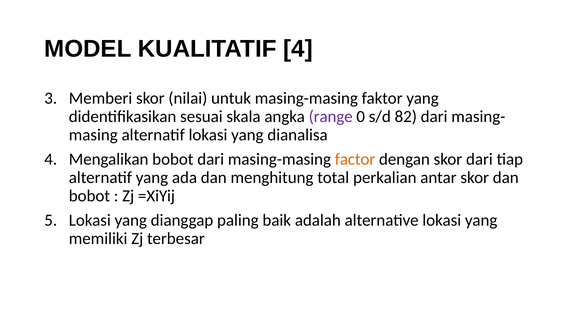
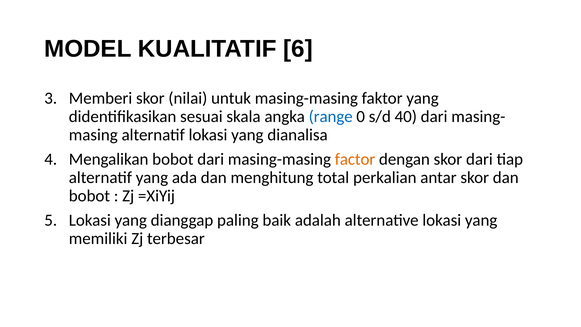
KUALITATIF 4: 4 -> 6
range colour: purple -> blue
82: 82 -> 40
